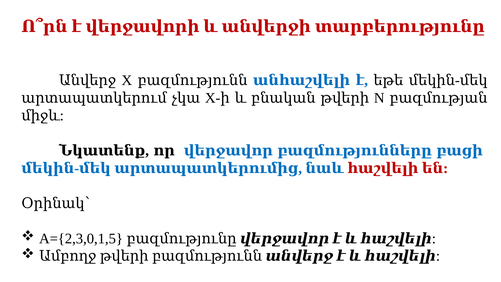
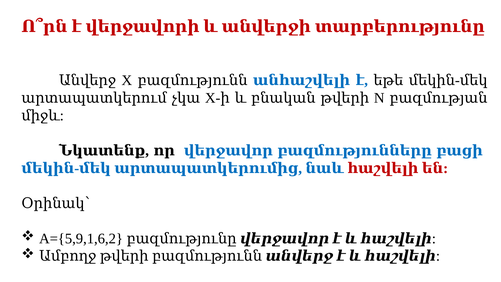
A={2,3,0,1,5: A={2,3,0,1,5 -> A={5,9,1,6,2
